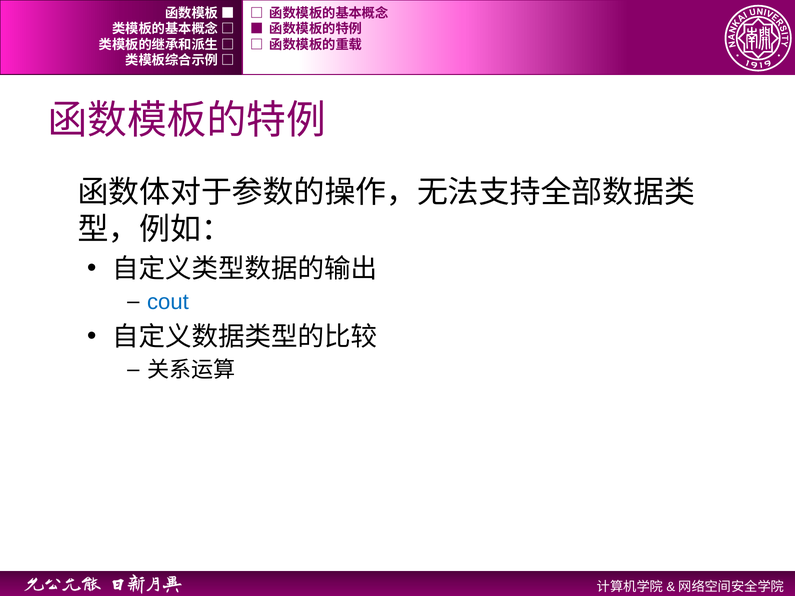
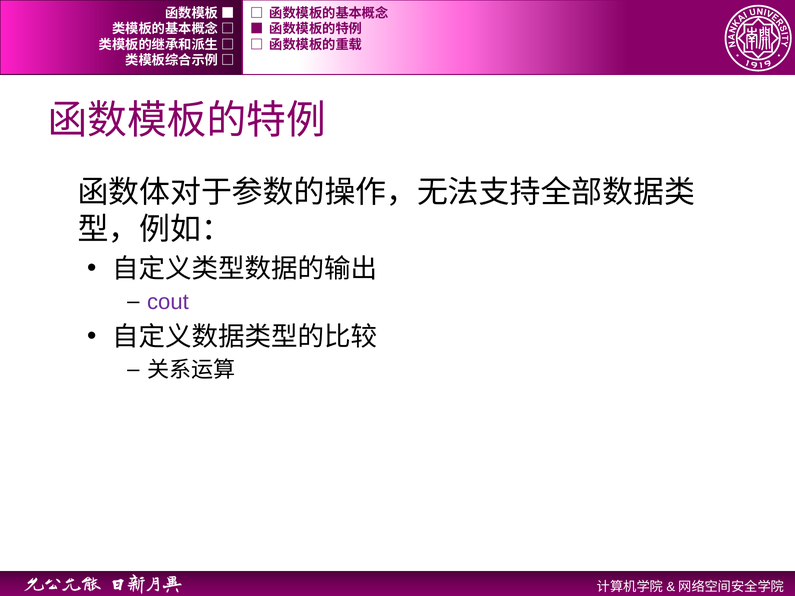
cout colour: blue -> purple
